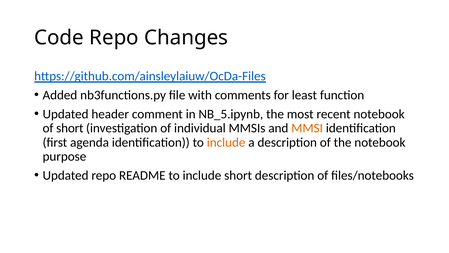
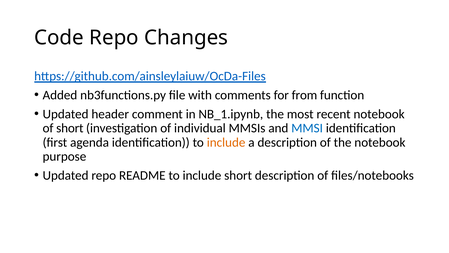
least: least -> from
NB_5.ipynb: NB_5.ipynb -> NB_1.ipynb
MMSI colour: orange -> blue
